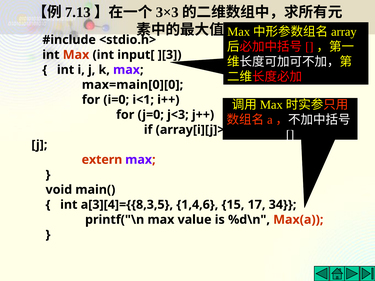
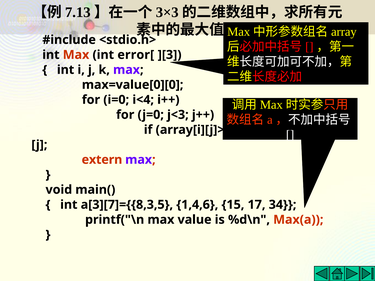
input[: input[ -> error[
max=main[0][0: max=main[0][0 -> max=value[0][0
i<1: i<1 -> i<4
a[3][4]={{8,3,5: a[3][4]={{8,3,5 -> a[3][7]={{8,3,5
